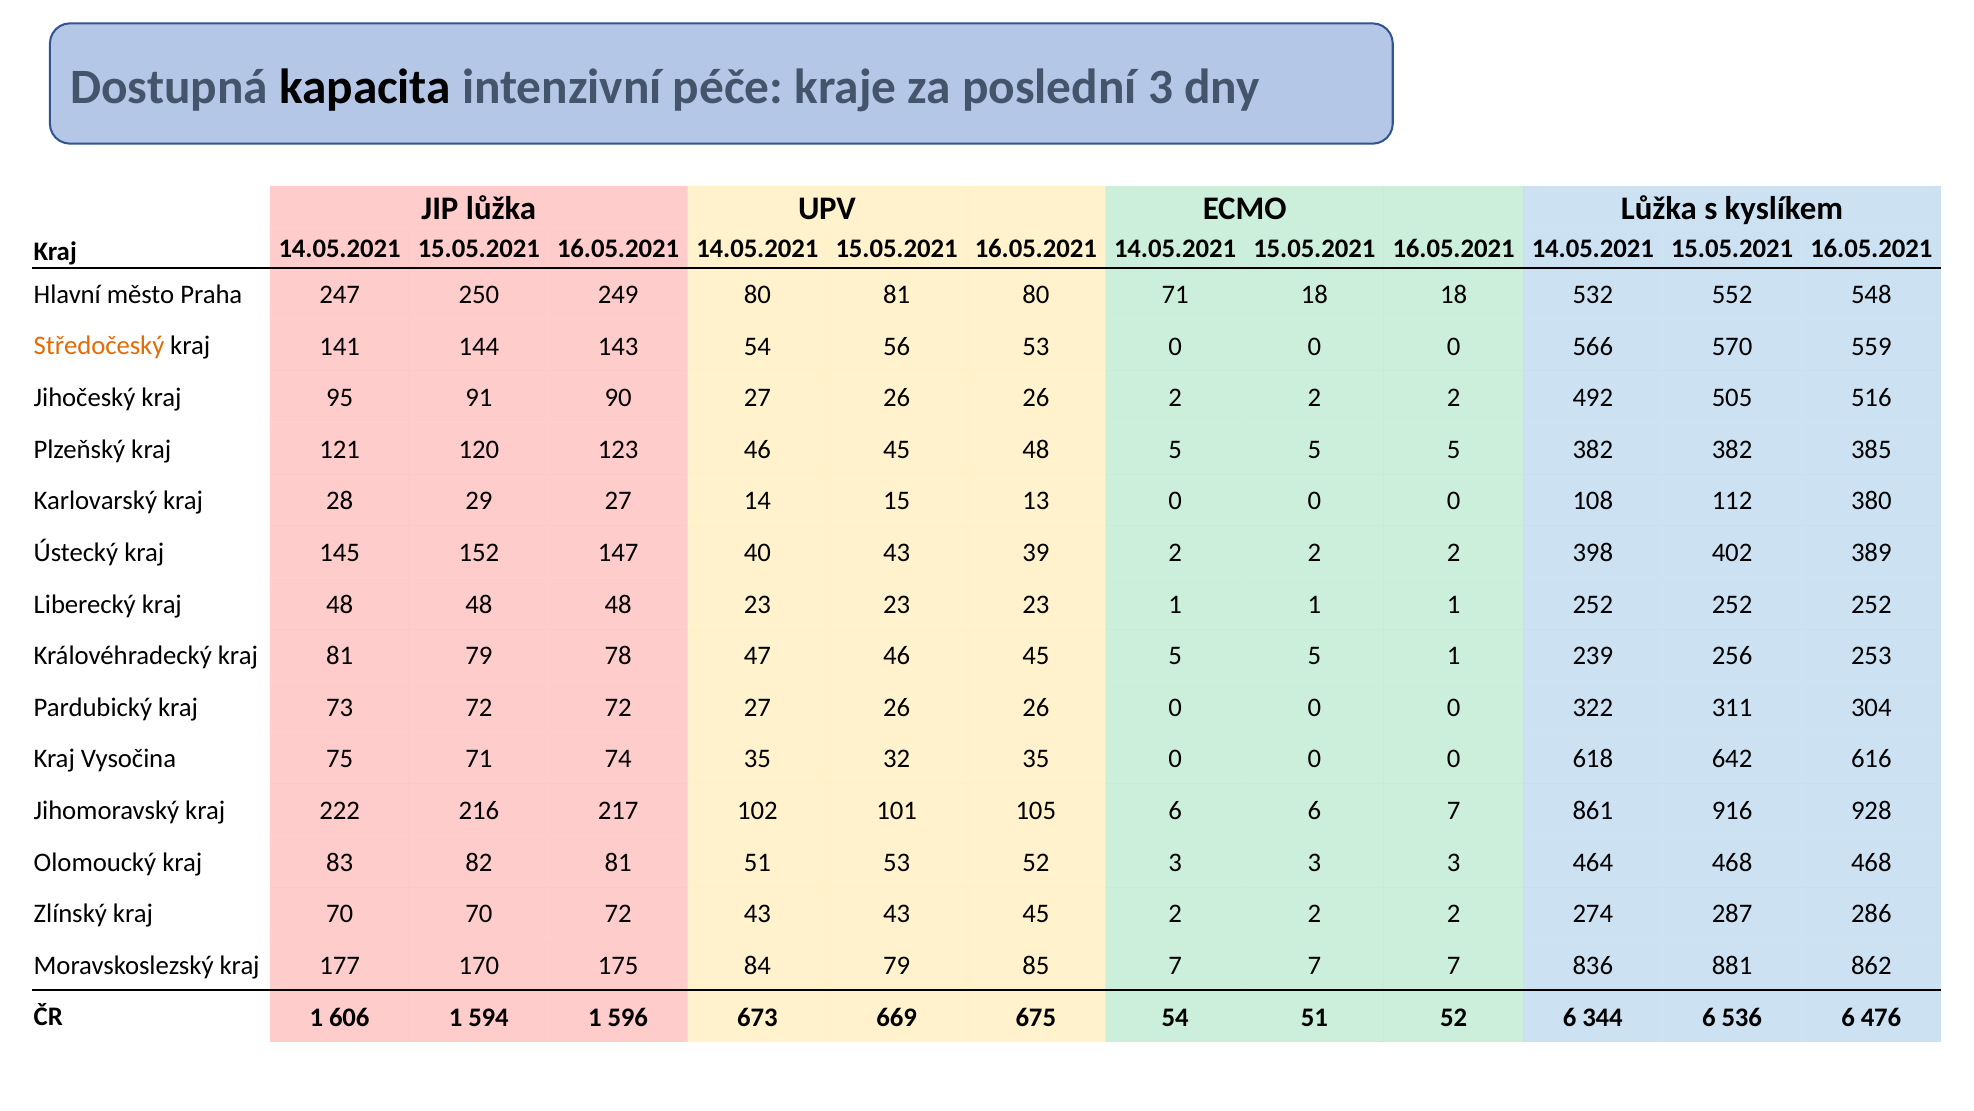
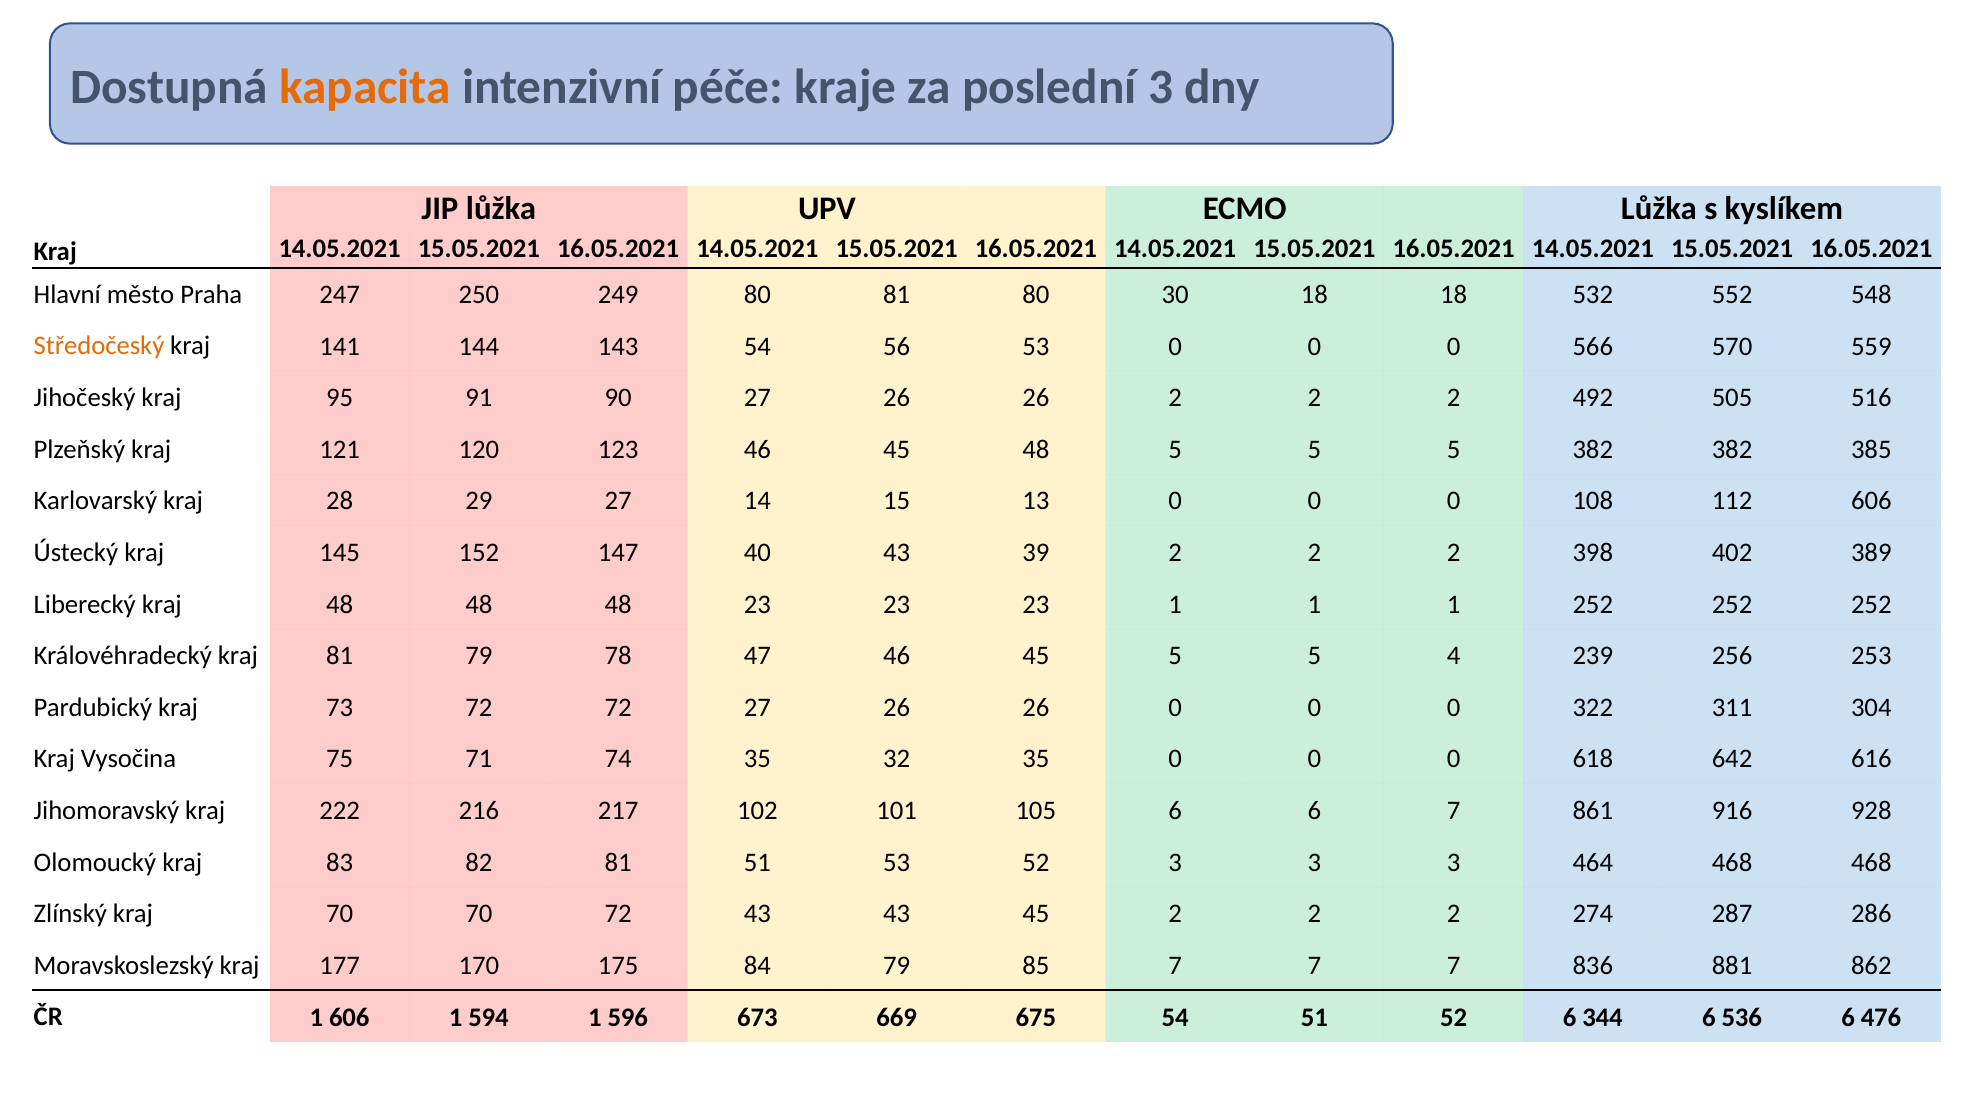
kapacita colour: black -> orange
80 71: 71 -> 30
112 380: 380 -> 606
5 1: 1 -> 4
